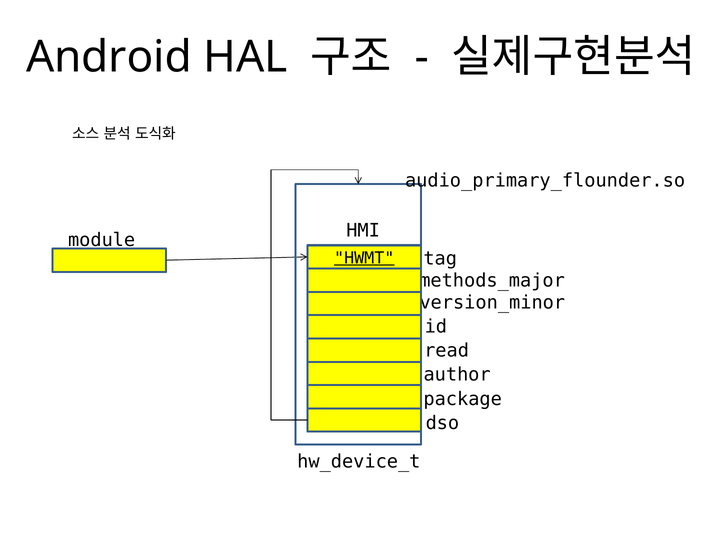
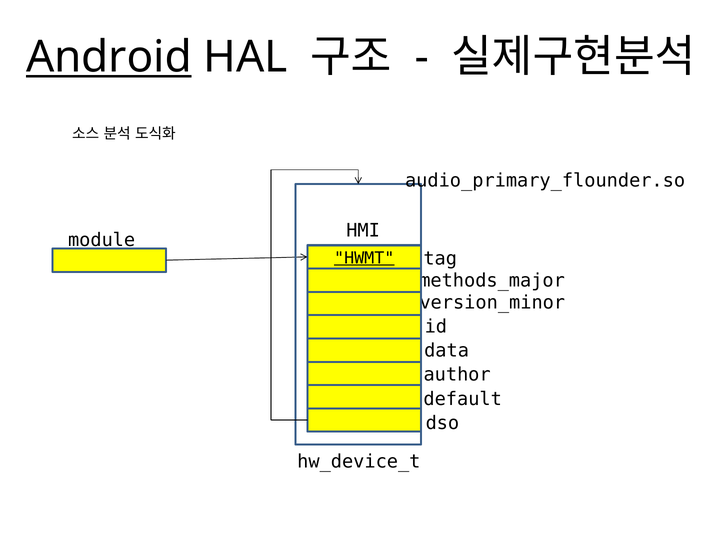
Android underline: none -> present
read: read -> data
package: package -> default
